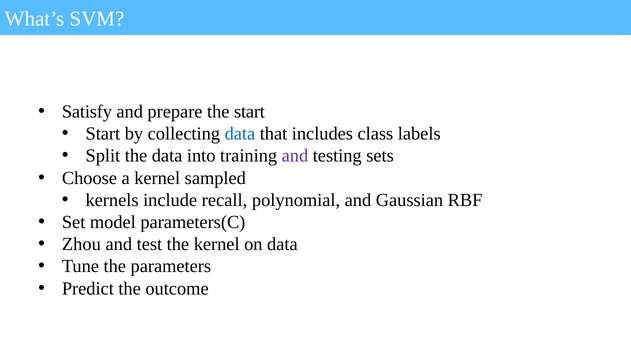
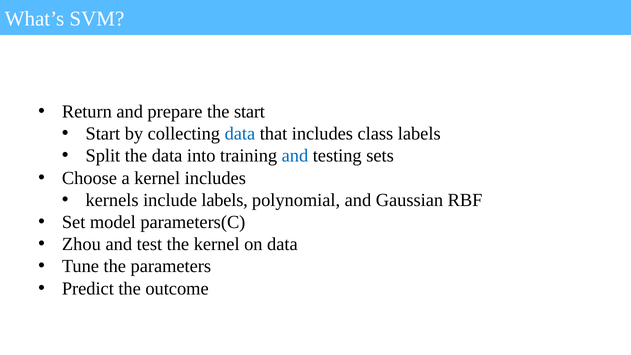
Satisfy: Satisfy -> Return
and at (295, 156) colour: purple -> blue
kernel sampled: sampled -> includes
include recall: recall -> labels
